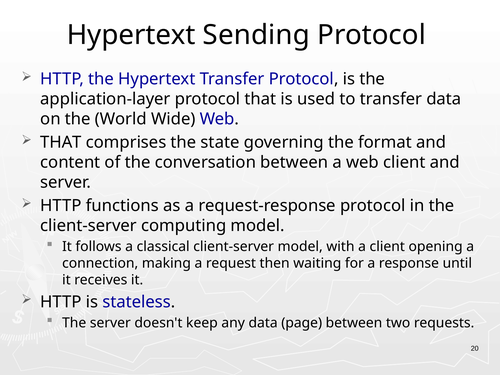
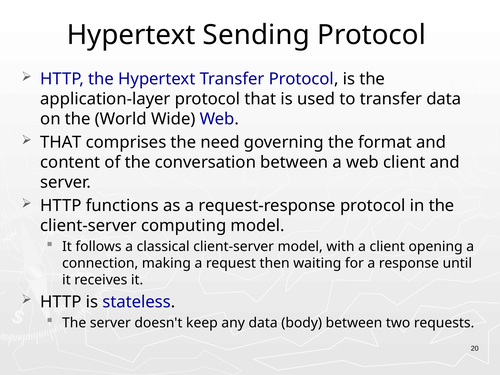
state: state -> need
page: page -> body
